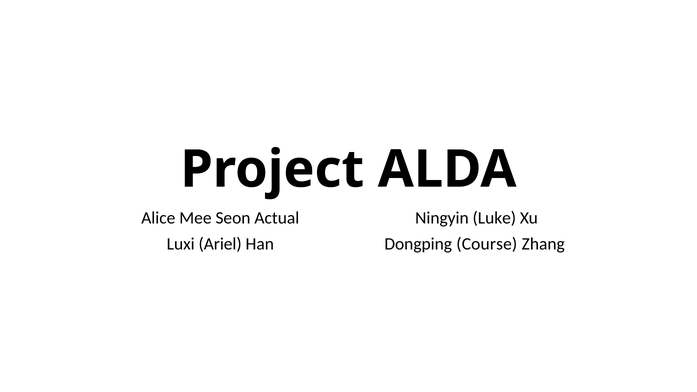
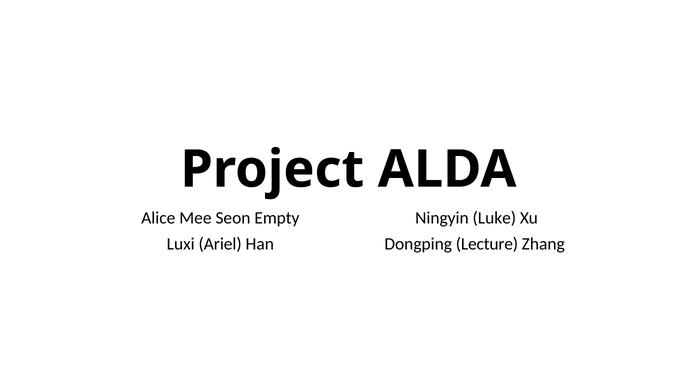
Actual: Actual -> Empty
Course: Course -> Lecture
